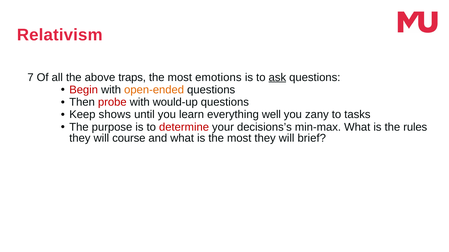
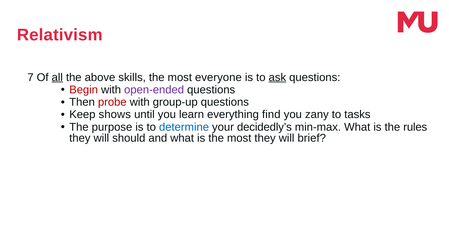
all underline: none -> present
traps: traps -> skills
emotions: emotions -> everyone
open-ended colour: orange -> purple
would-up: would-up -> group-up
well: well -> find
determine colour: red -> blue
decisions’s: decisions’s -> decidedly’s
course: course -> should
